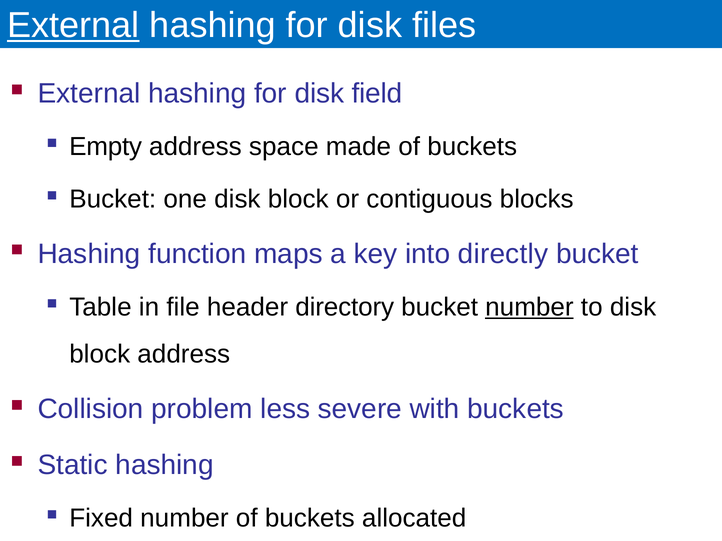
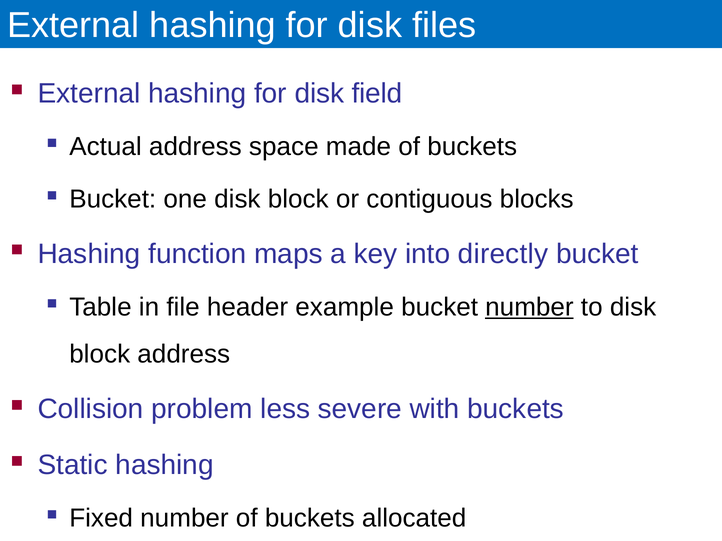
External at (73, 25) underline: present -> none
Empty: Empty -> Actual
directory: directory -> example
